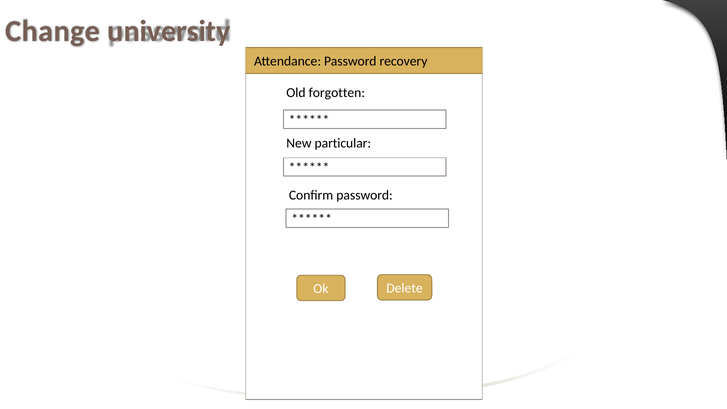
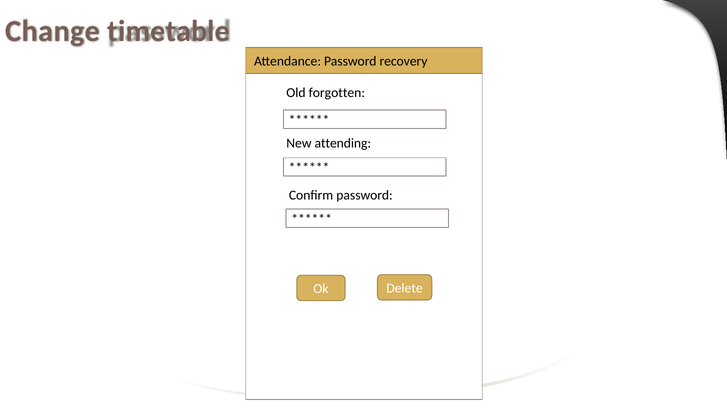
university: university -> timetable
particular: particular -> attending
